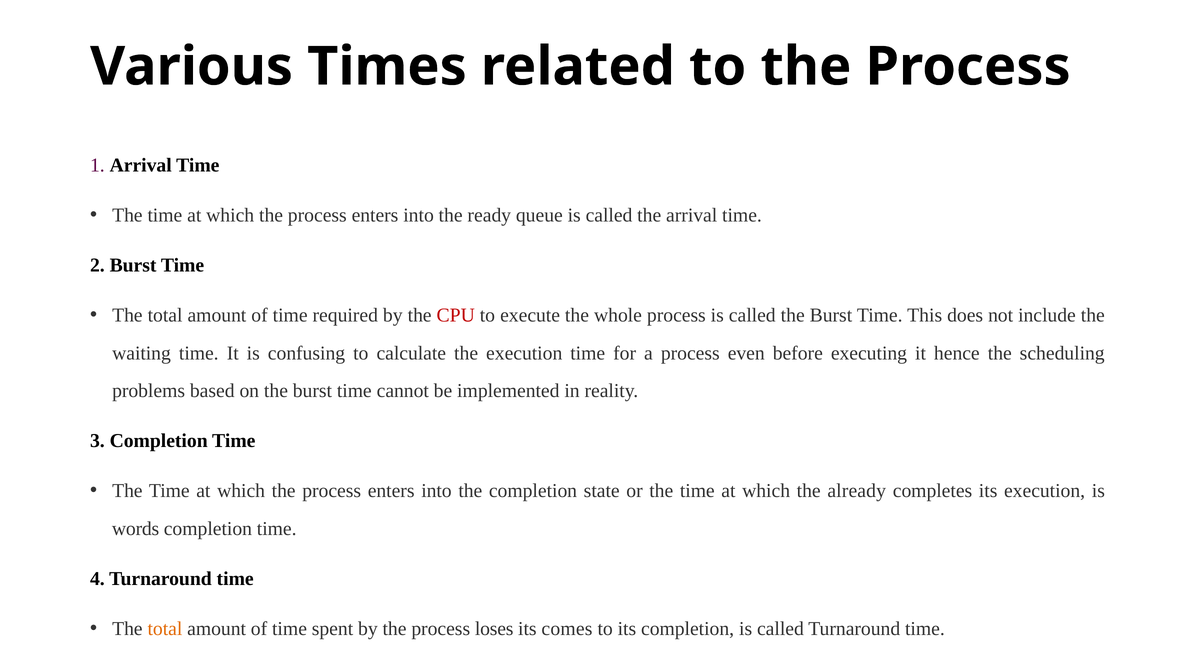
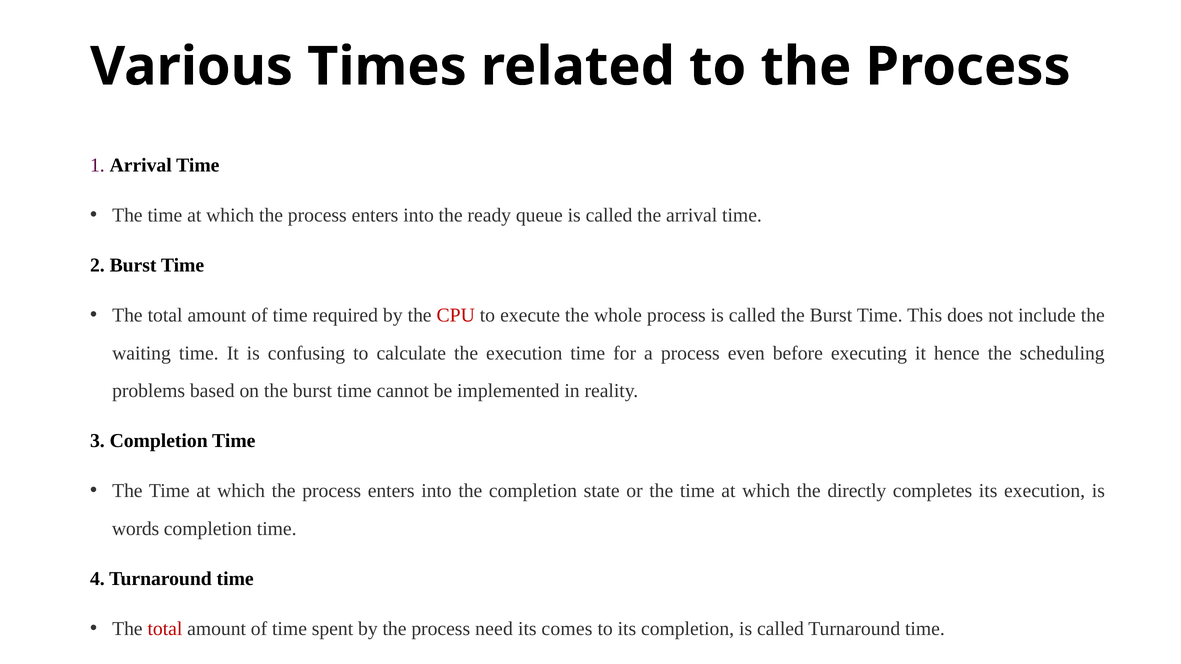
already: already -> directly
total at (165, 629) colour: orange -> red
loses: loses -> need
